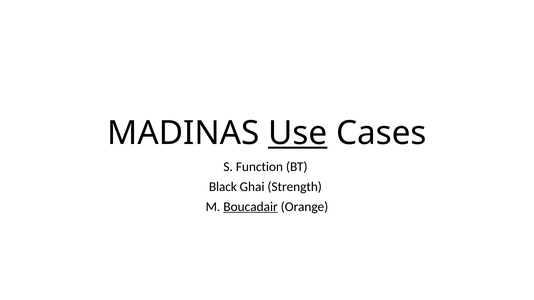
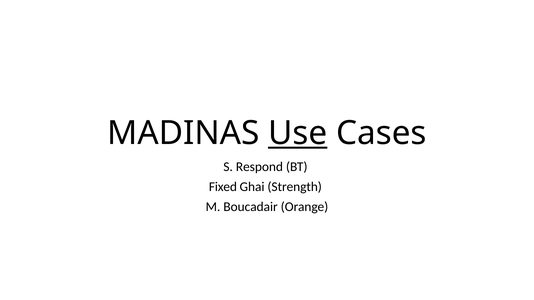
Function: Function -> Respond
Black: Black -> Fixed
Boucadair underline: present -> none
